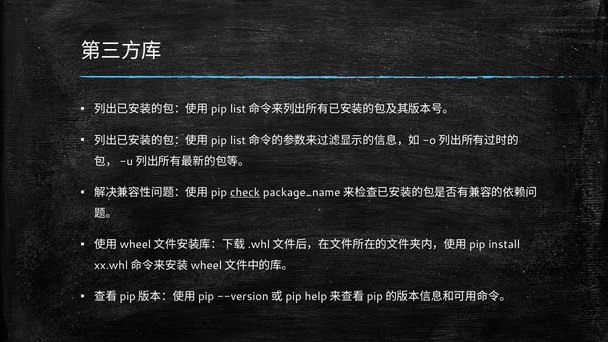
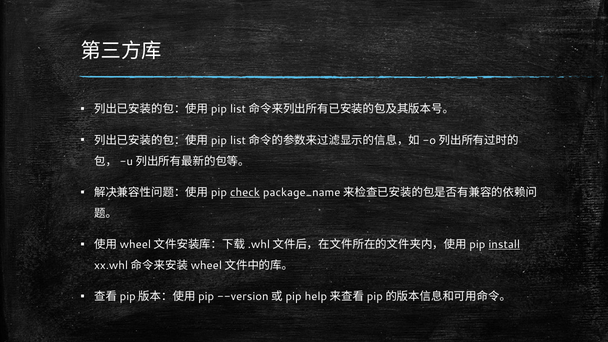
install underline: none -> present
